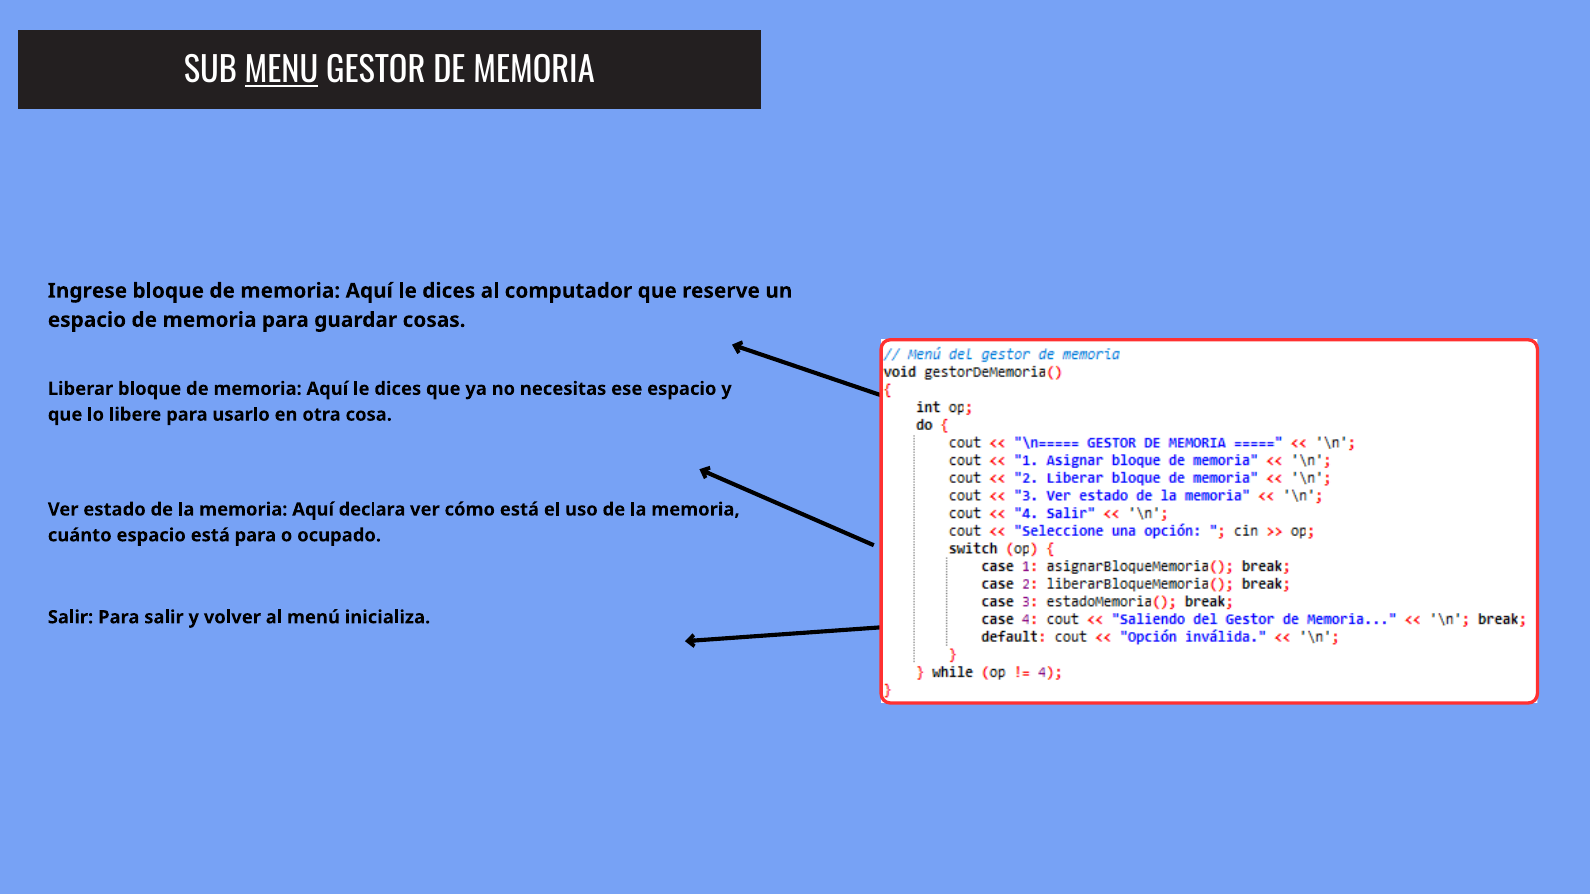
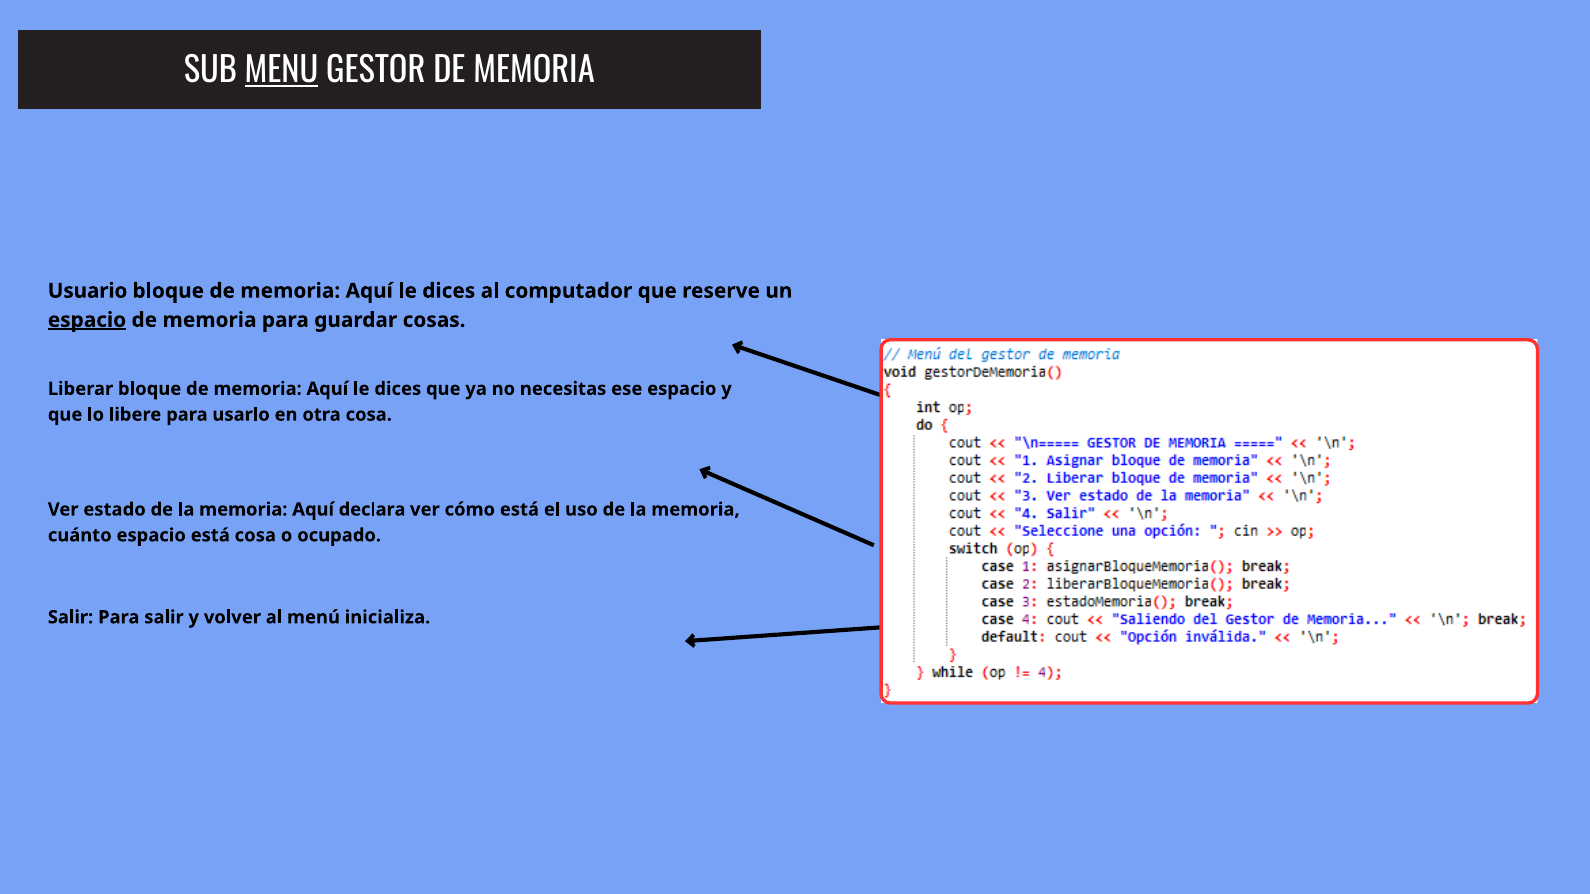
Ingrese: Ingrese -> Usuario
espacio at (87, 320) underline: none -> present
está para: para -> cosa
